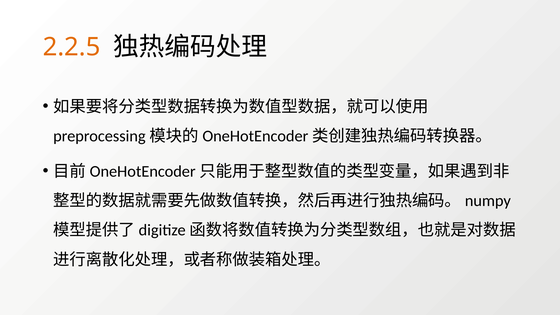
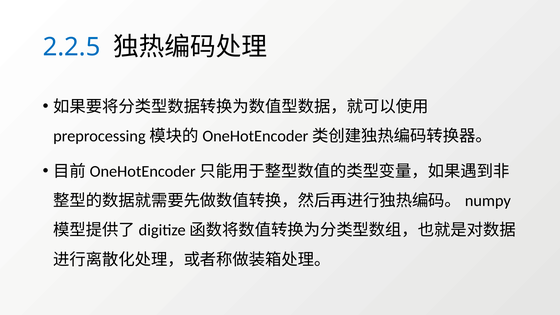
2.2.5 colour: orange -> blue
